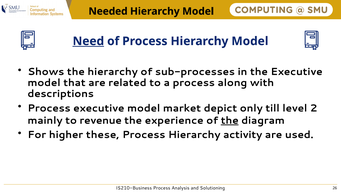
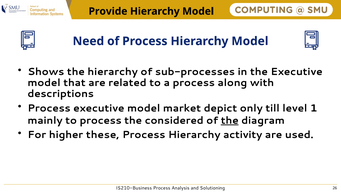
Needed: Needed -> Provide
Need underline: present -> none
2: 2 -> 1
to revenue: revenue -> process
experience: experience -> considered
